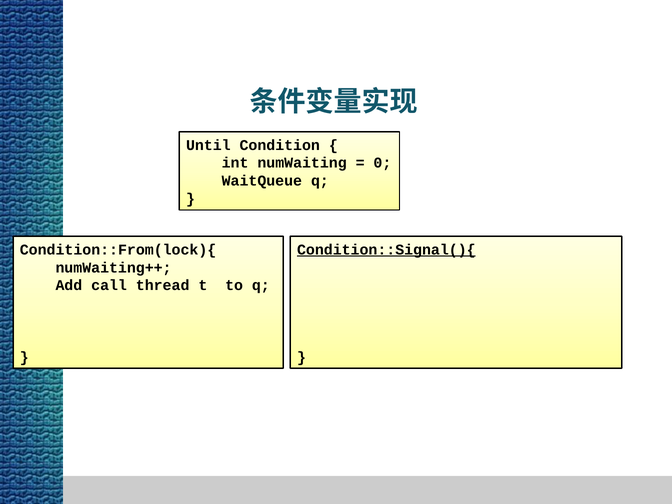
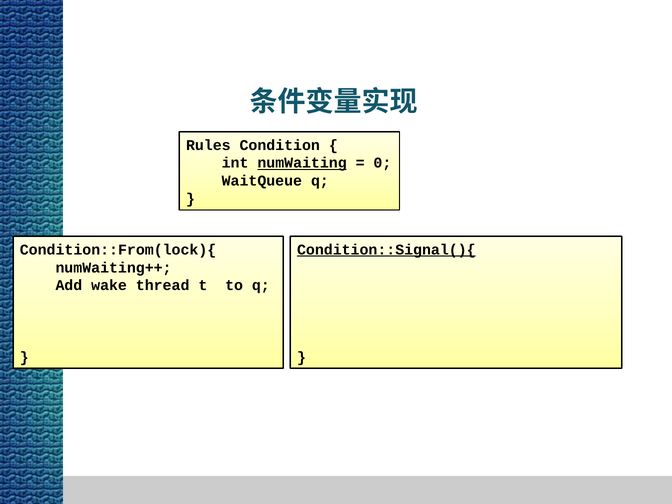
Until: Until -> Rules
numWaiting underline: none -> present
call: call -> wake
